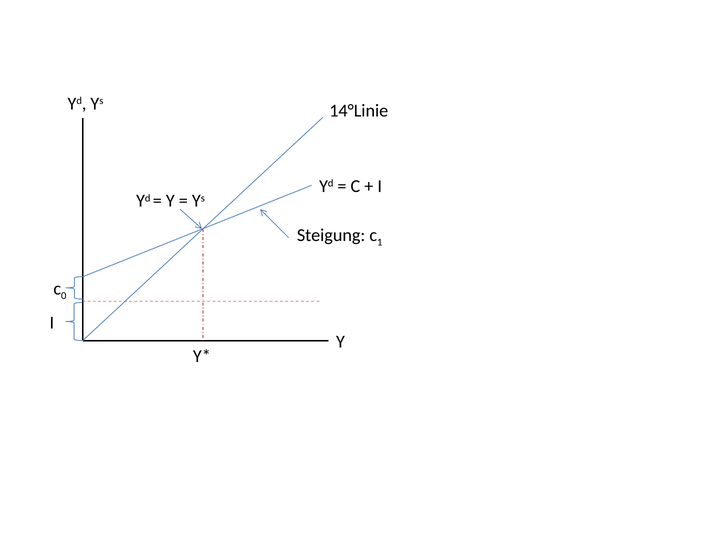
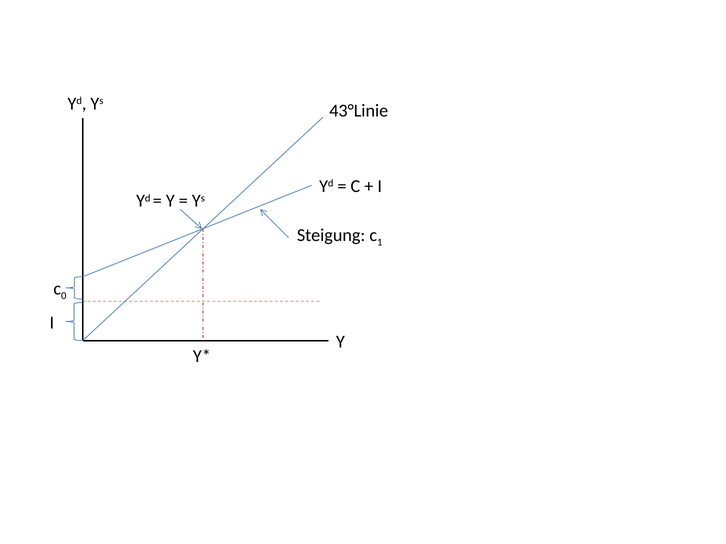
14°Linie: 14°Linie -> 43°Linie
